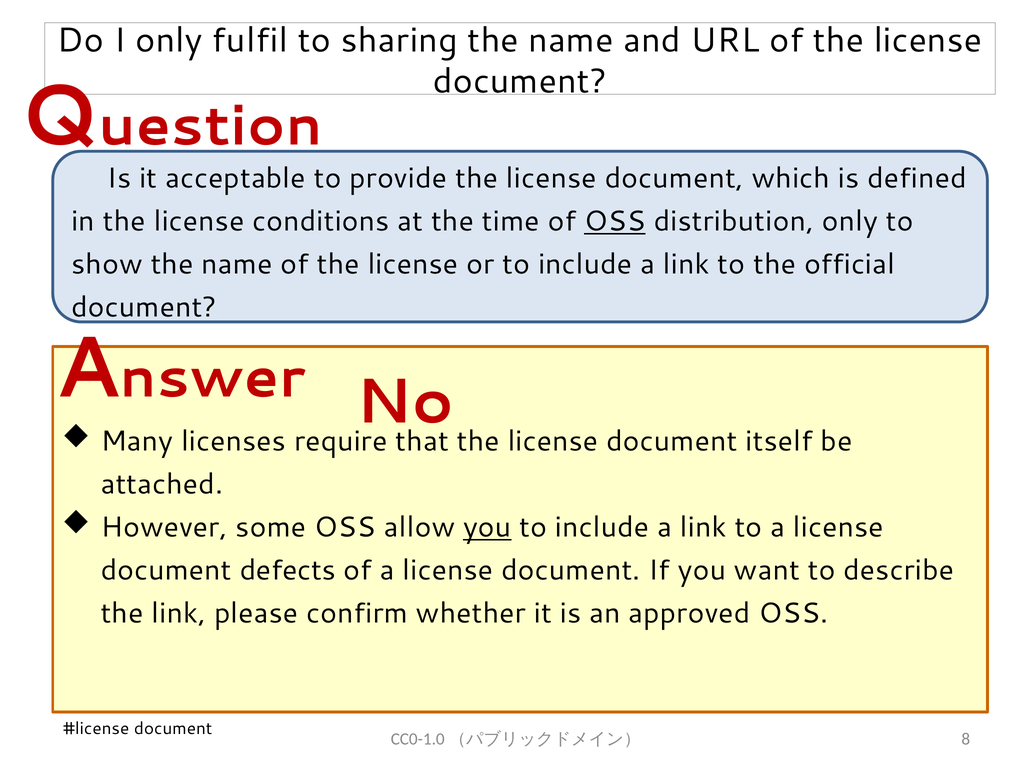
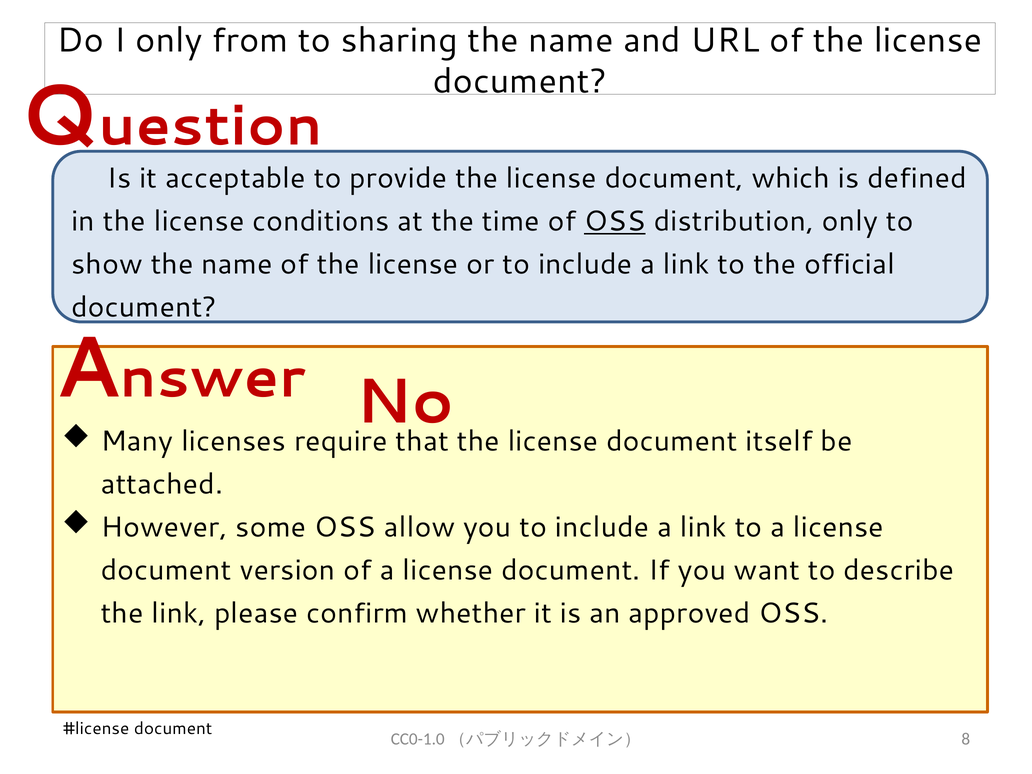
fulfil: fulfil -> from
you at (487, 527) underline: present -> none
defects: defects -> version
